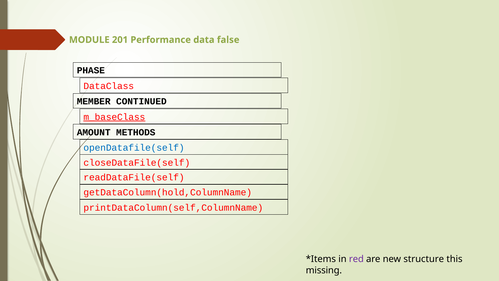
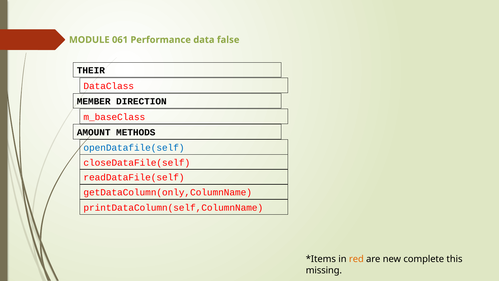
201: 201 -> 061
PHASE: PHASE -> THEIR
CONTINUED: CONTINUED -> DIRECTION
m_baseClass underline: present -> none
getDataColumn(hold,ColumnName: getDataColumn(hold,ColumnName -> getDataColumn(only,ColumnName
red colour: purple -> orange
structure: structure -> complete
